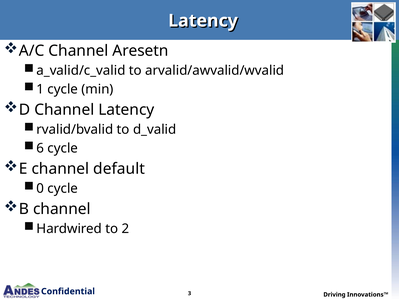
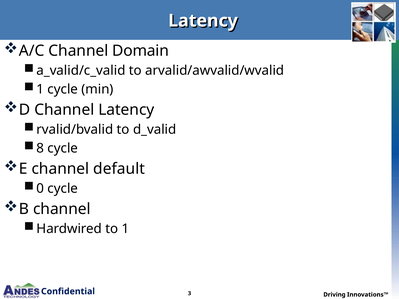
Aresetn: Aresetn -> Domain
6: 6 -> 8
to 2: 2 -> 1
